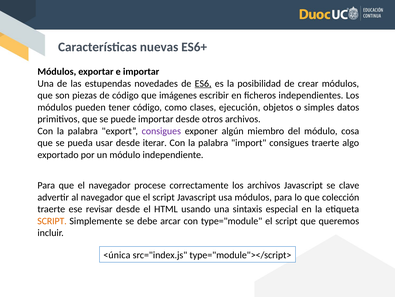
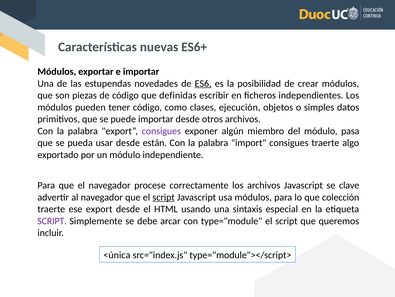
imágenes: imágenes -> definidas
cosa: cosa -> pasa
iterar: iterar -> están
script at (164, 197) underline: none -> present
ese revisar: revisar -> export
SCRIPT at (52, 220) colour: orange -> purple
